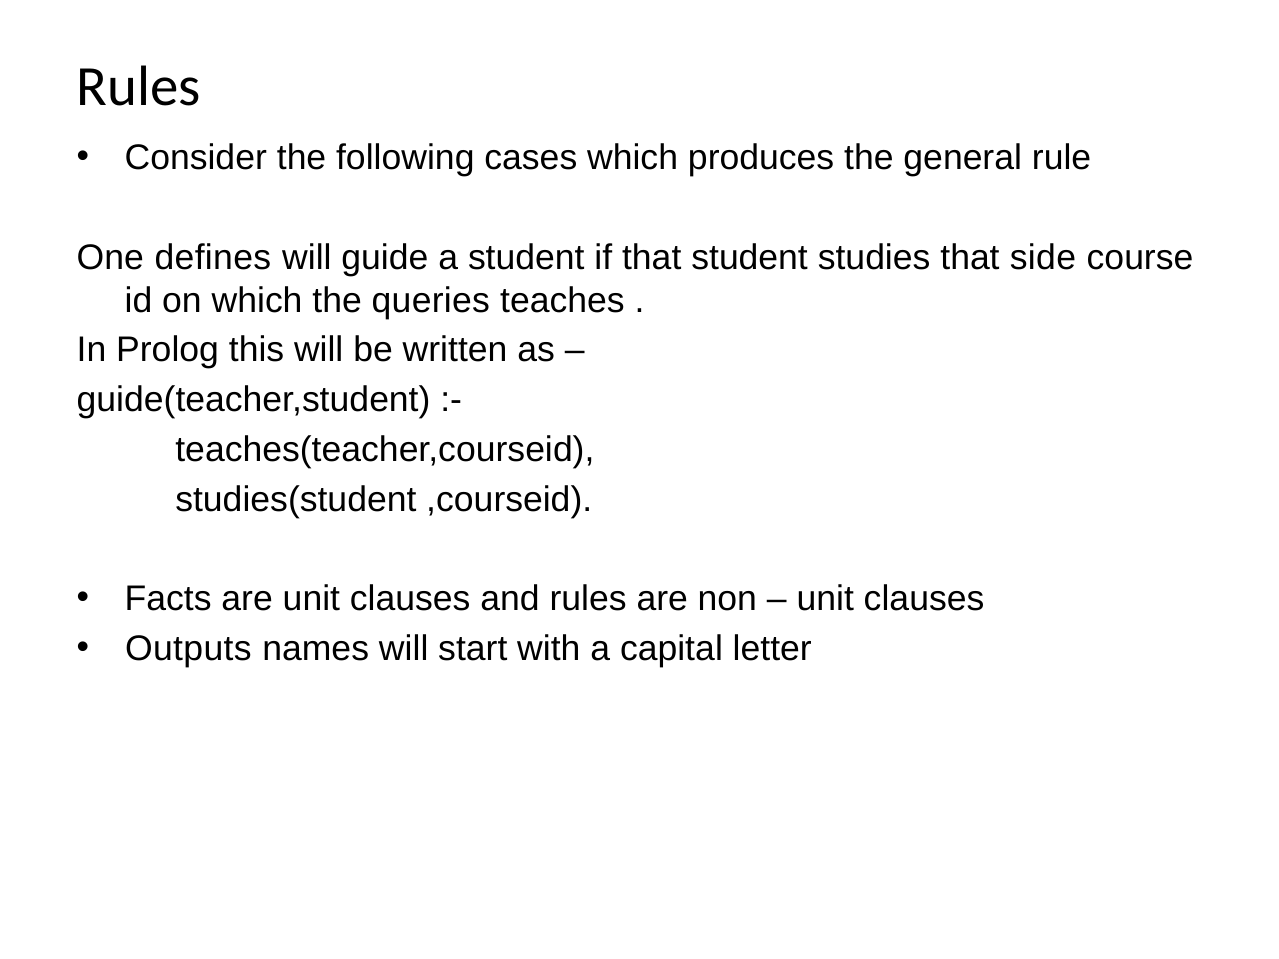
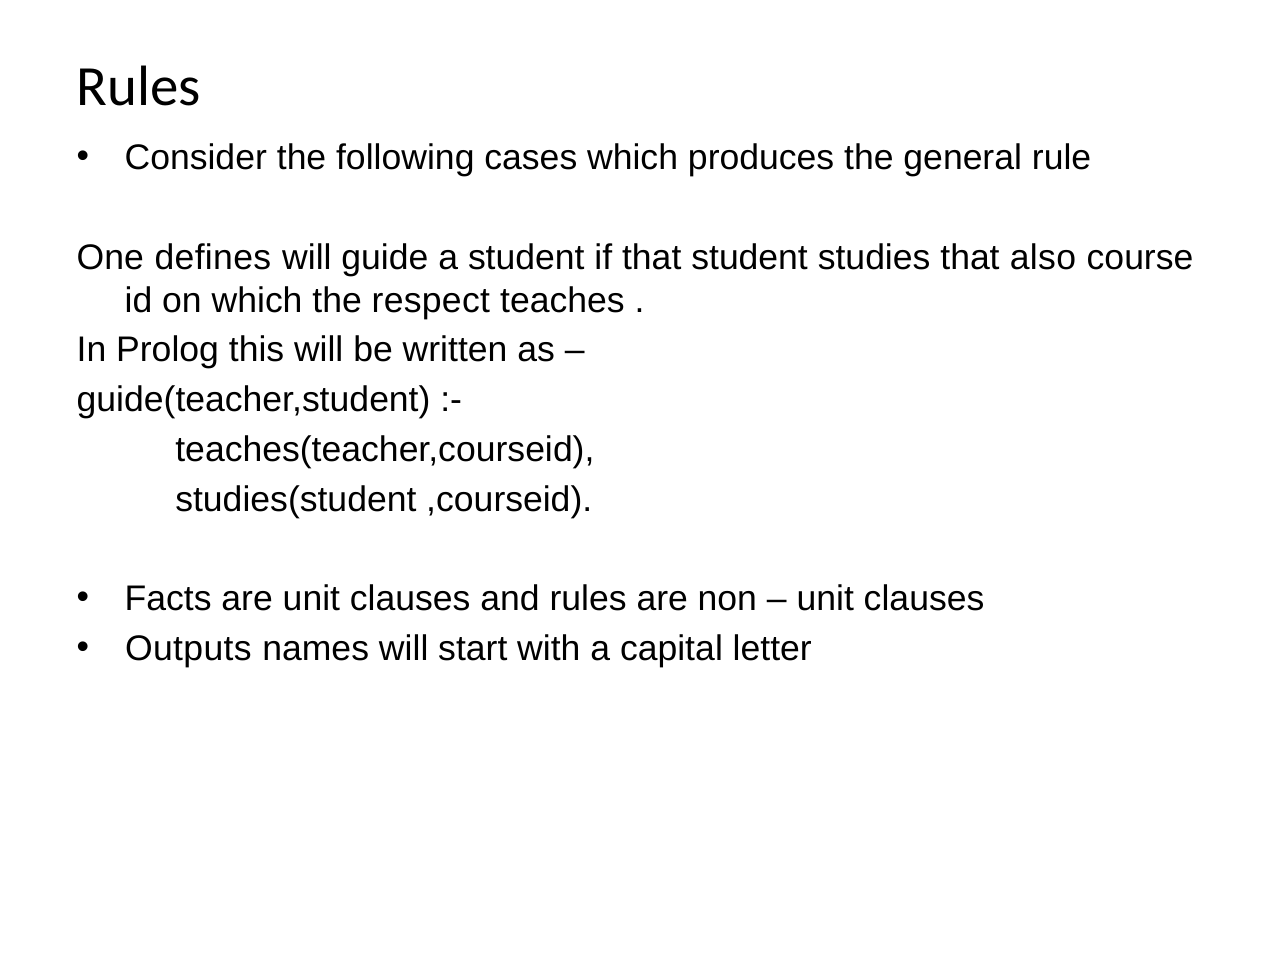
side: side -> also
queries: queries -> respect
